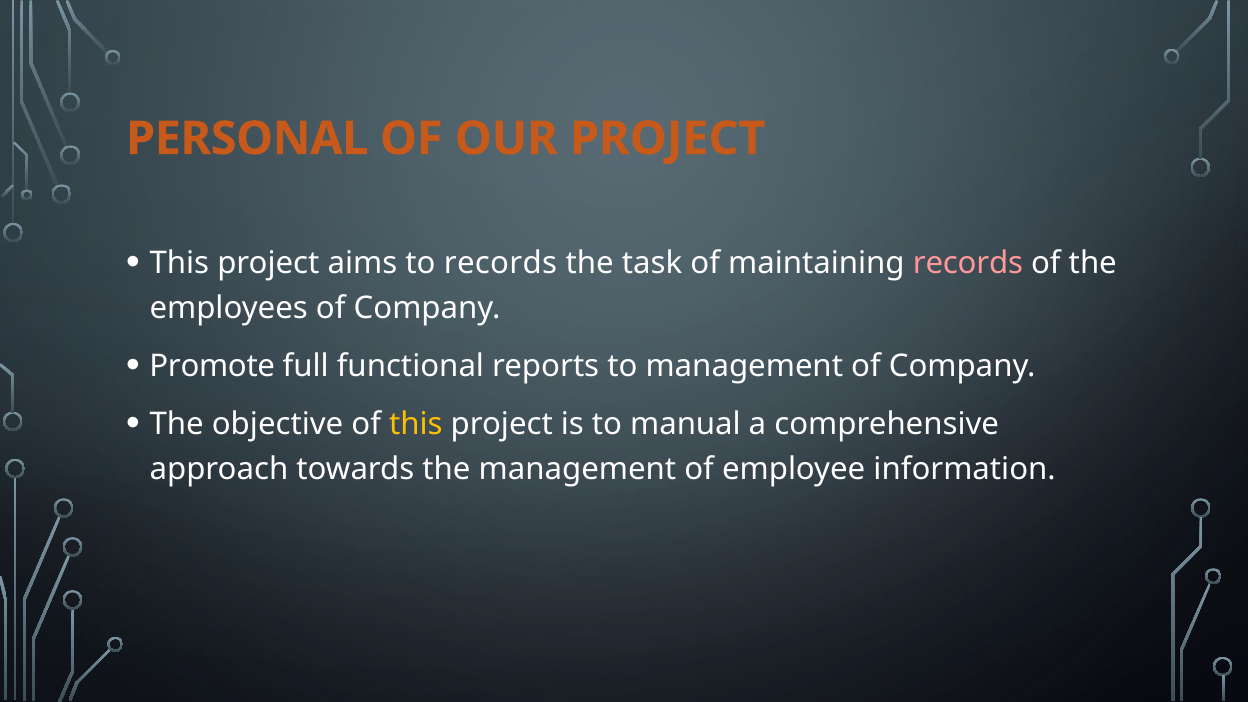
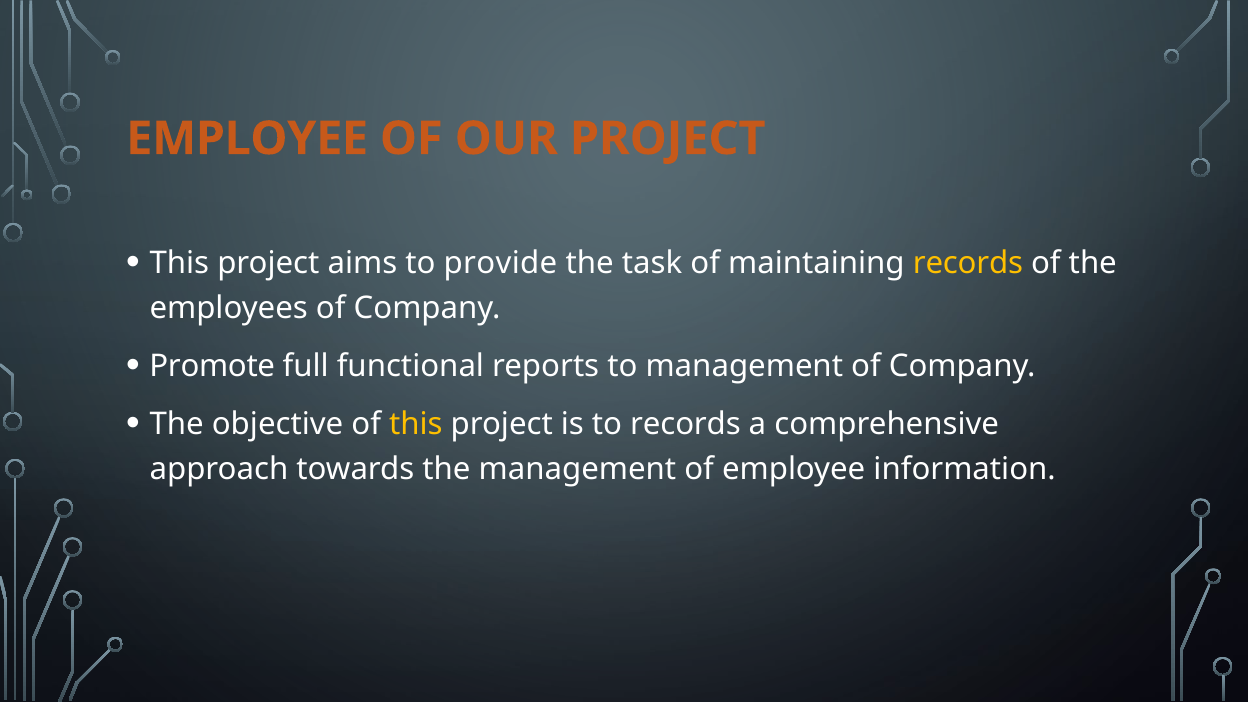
PERSONAL at (247, 139): PERSONAL -> EMPLOYEE
to records: records -> provide
records at (968, 263) colour: pink -> yellow
to manual: manual -> records
